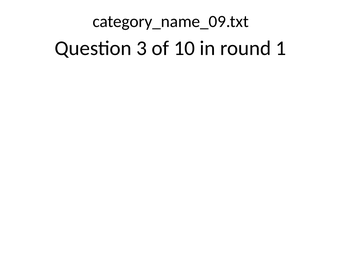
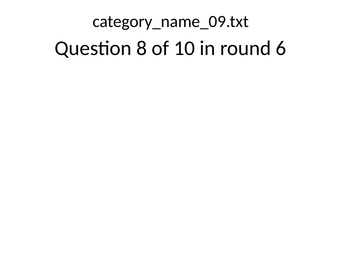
3: 3 -> 8
1: 1 -> 6
